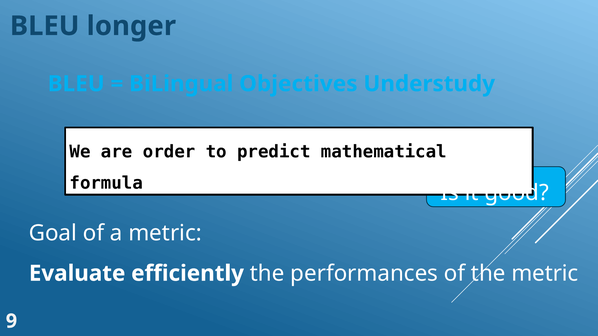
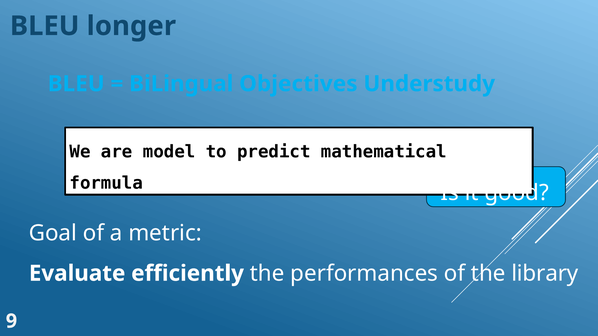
order: order -> model
the metric: metric -> library
